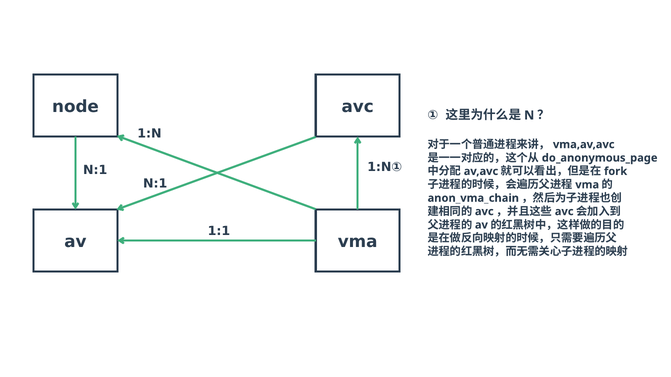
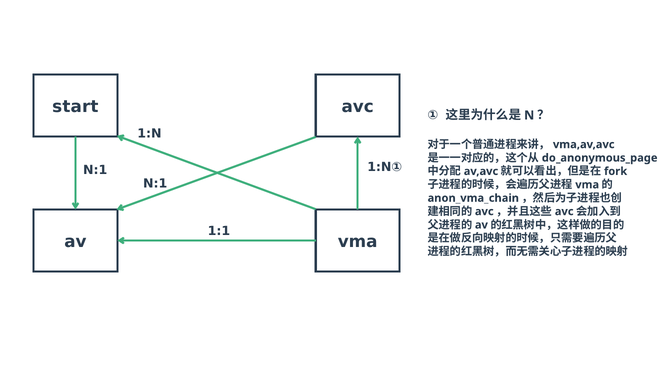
node: node -> start
